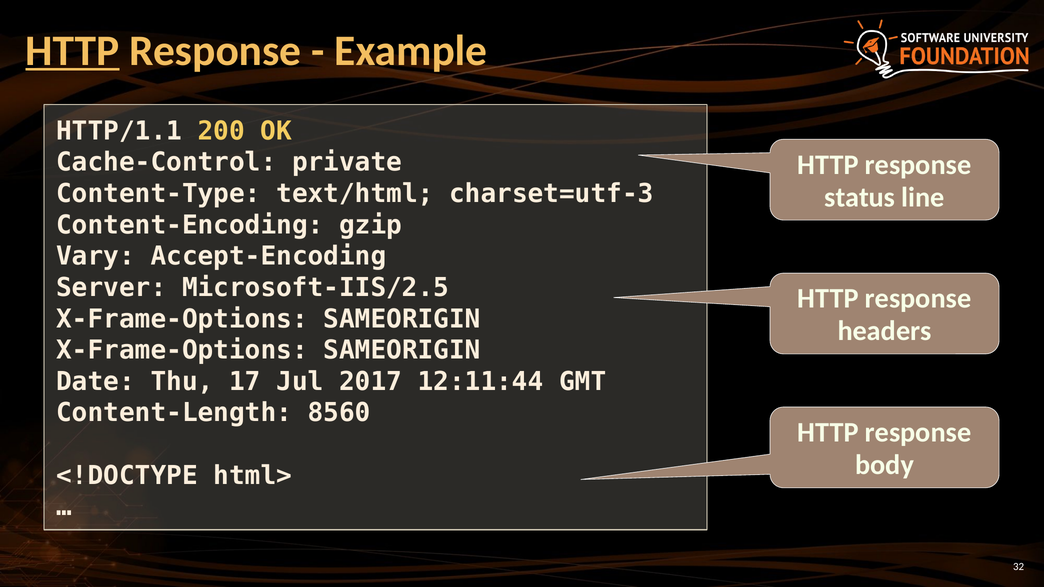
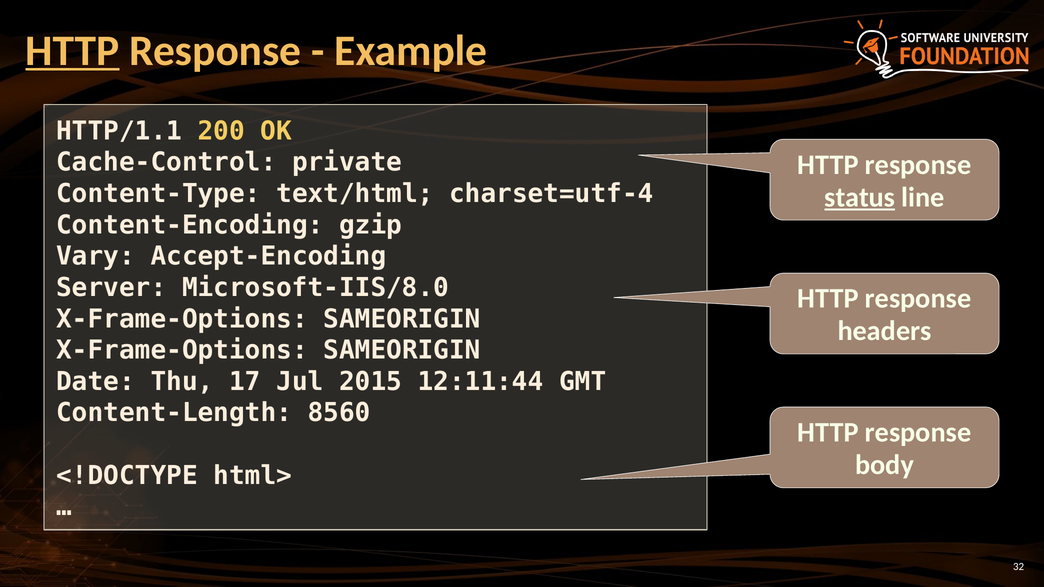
charset=utf-3: charset=utf-3 -> charset=utf-4
status underline: none -> present
Microsoft-IIS/2.5: Microsoft-IIS/2.5 -> Microsoft-IIS/8.0
2017: 2017 -> 2015
